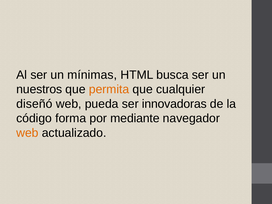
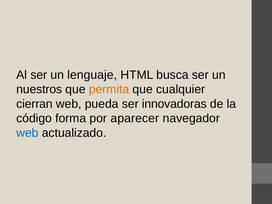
mínimas: mínimas -> lenguaje
diseñó: diseñó -> cierran
mediante: mediante -> aparecer
web at (27, 133) colour: orange -> blue
